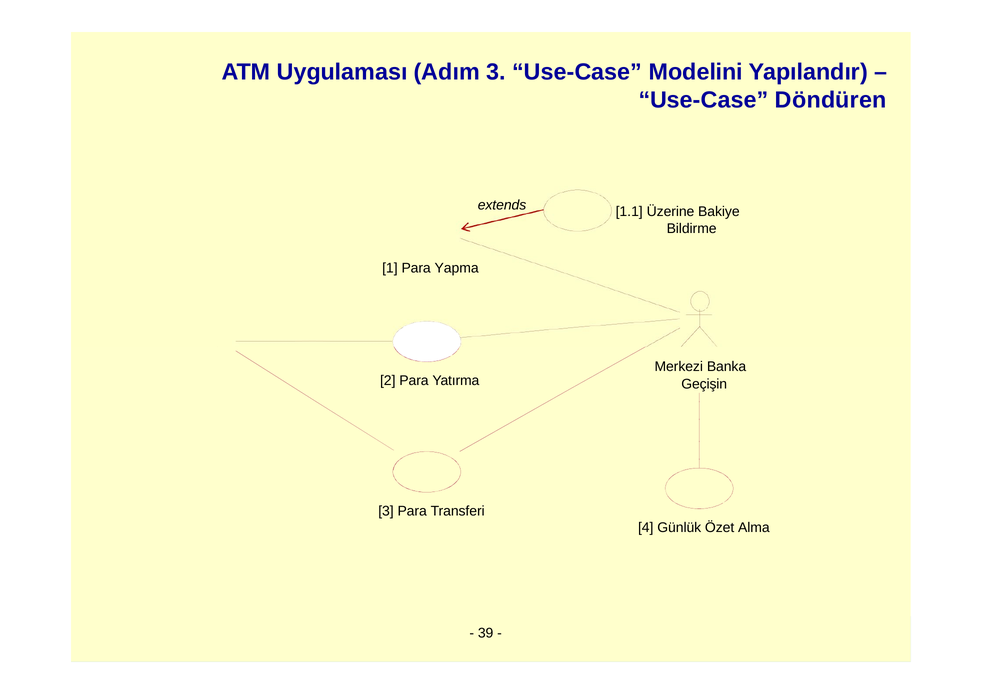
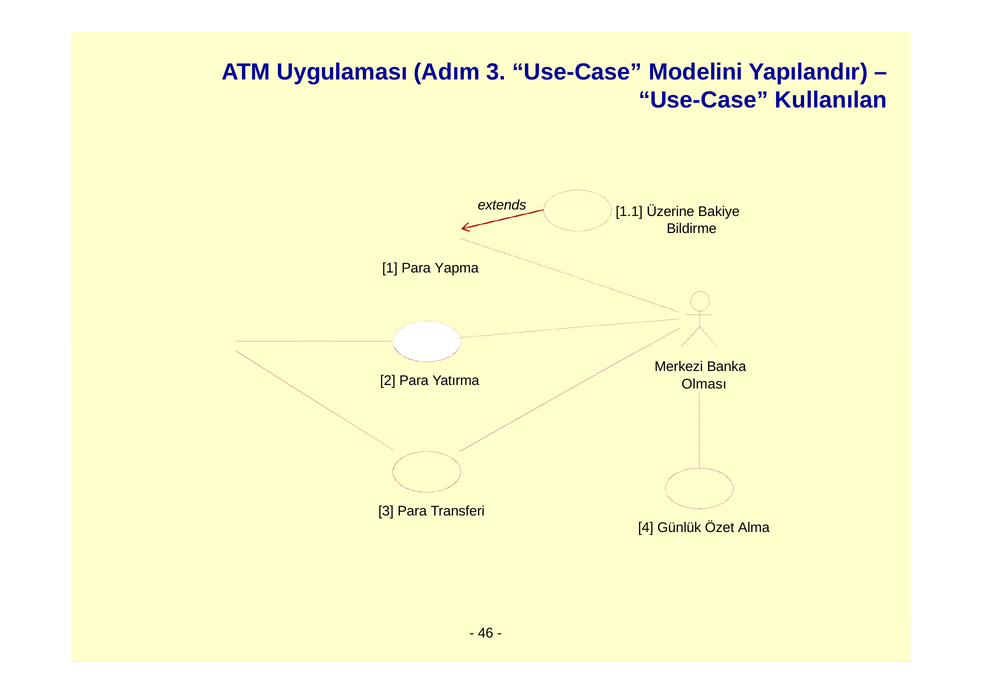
Döndüren: Döndüren -> Kullanılan
Geçişin: Geçişin -> Olması
39: 39 -> 46
